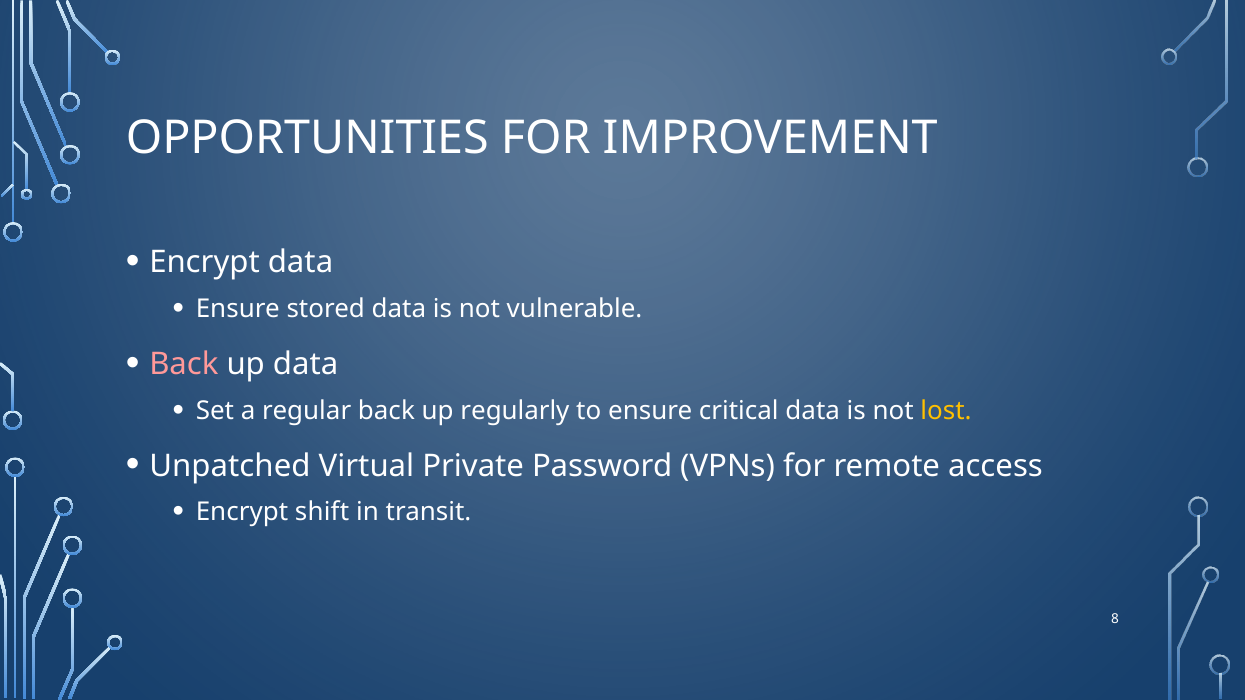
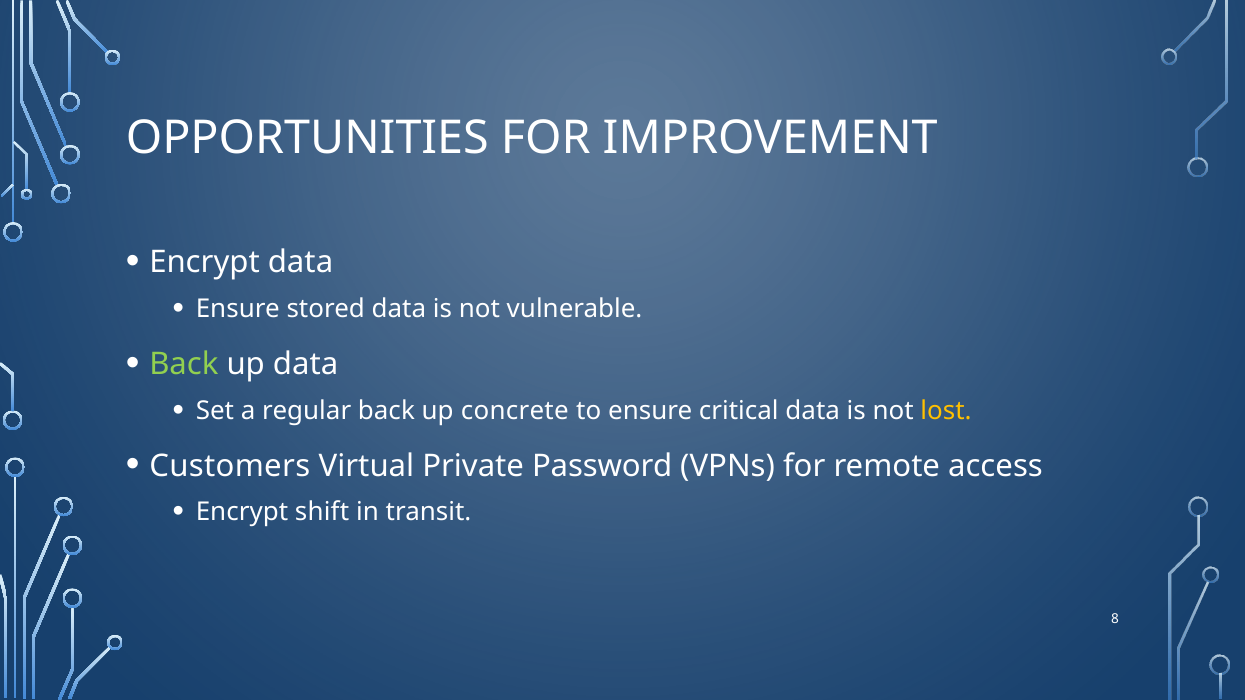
Back at (184, 364) colour: pink -> light green
regularly: regularly -> concrete
Unpatched: Unpatched -> Customers
